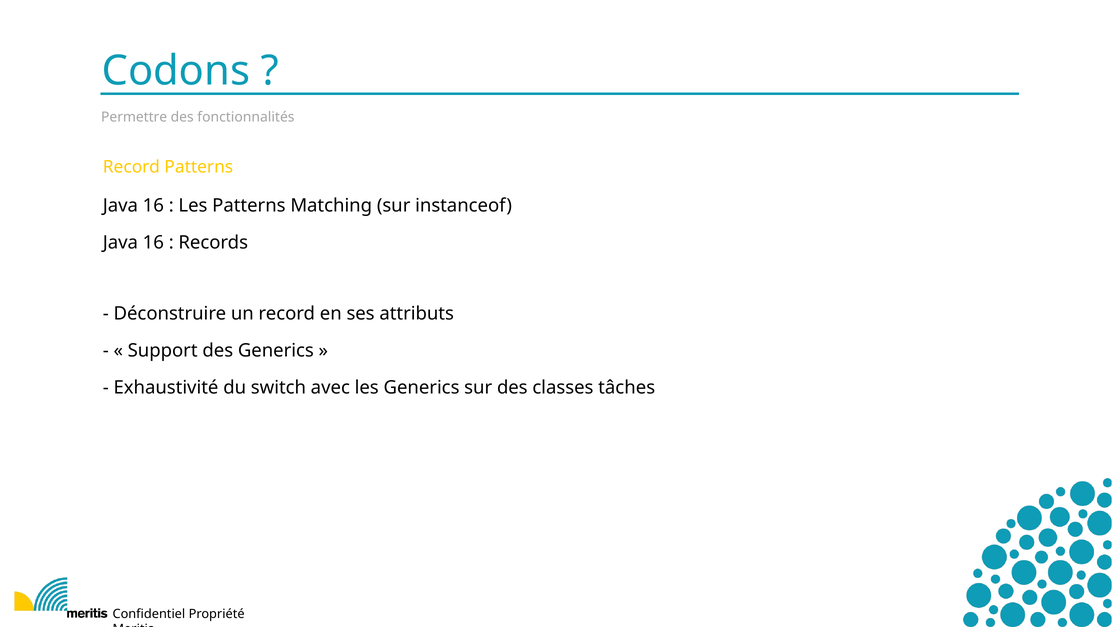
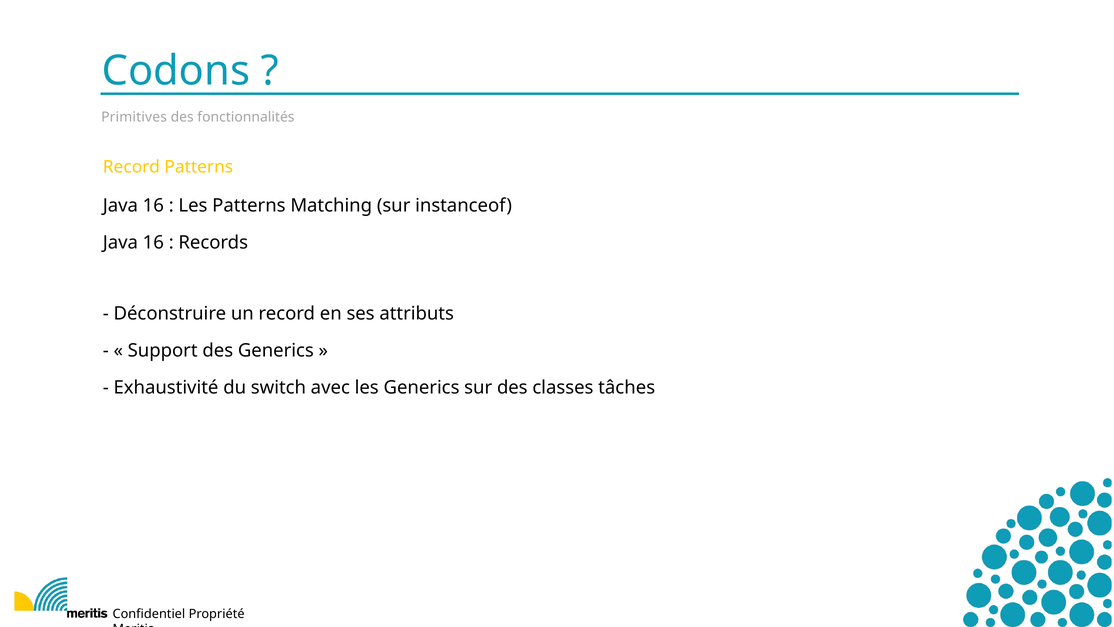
Permettre: Permettre -> Primitives
